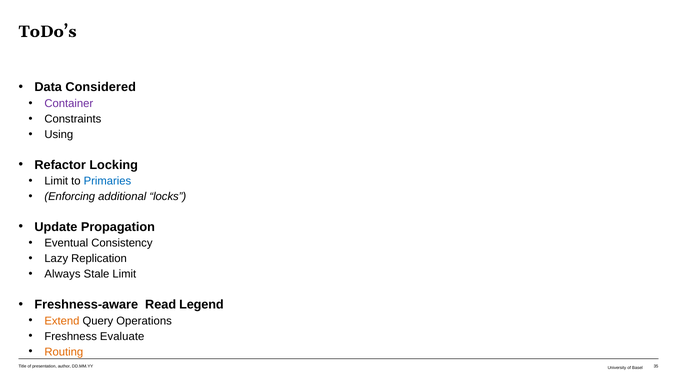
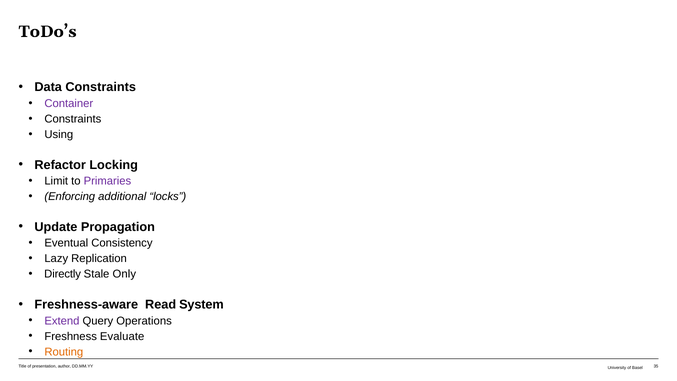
Data Considered: Considered -> Constraints
Primaries colour: blue -> purple
Always: Always -> Directly
Stale Limit: Limit -> Only
Legend: Legend -> System
Extend colour: orange -> purple
